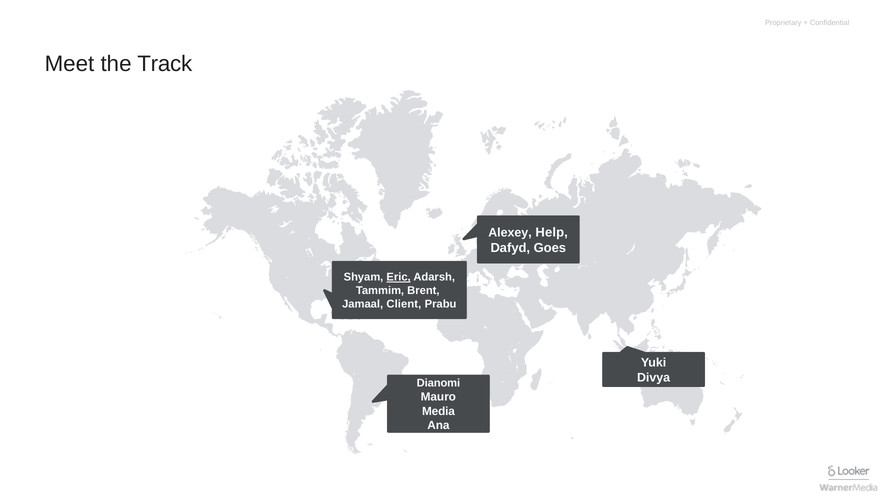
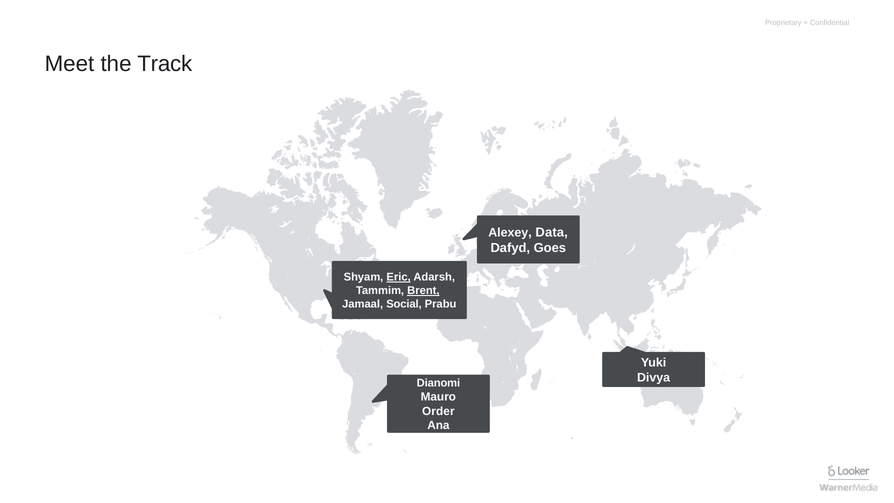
Help: Help -> Data
Brent underline: none -> present
Client: Client -> Social
Media: Media -> Order
